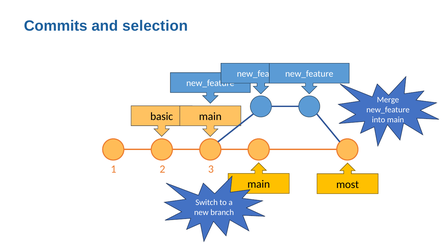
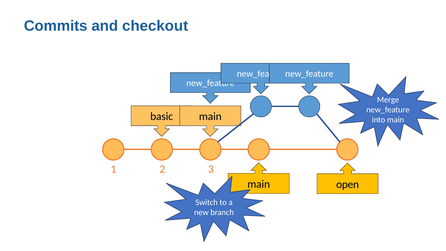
selection: selection -> checkout
most: most -> open
